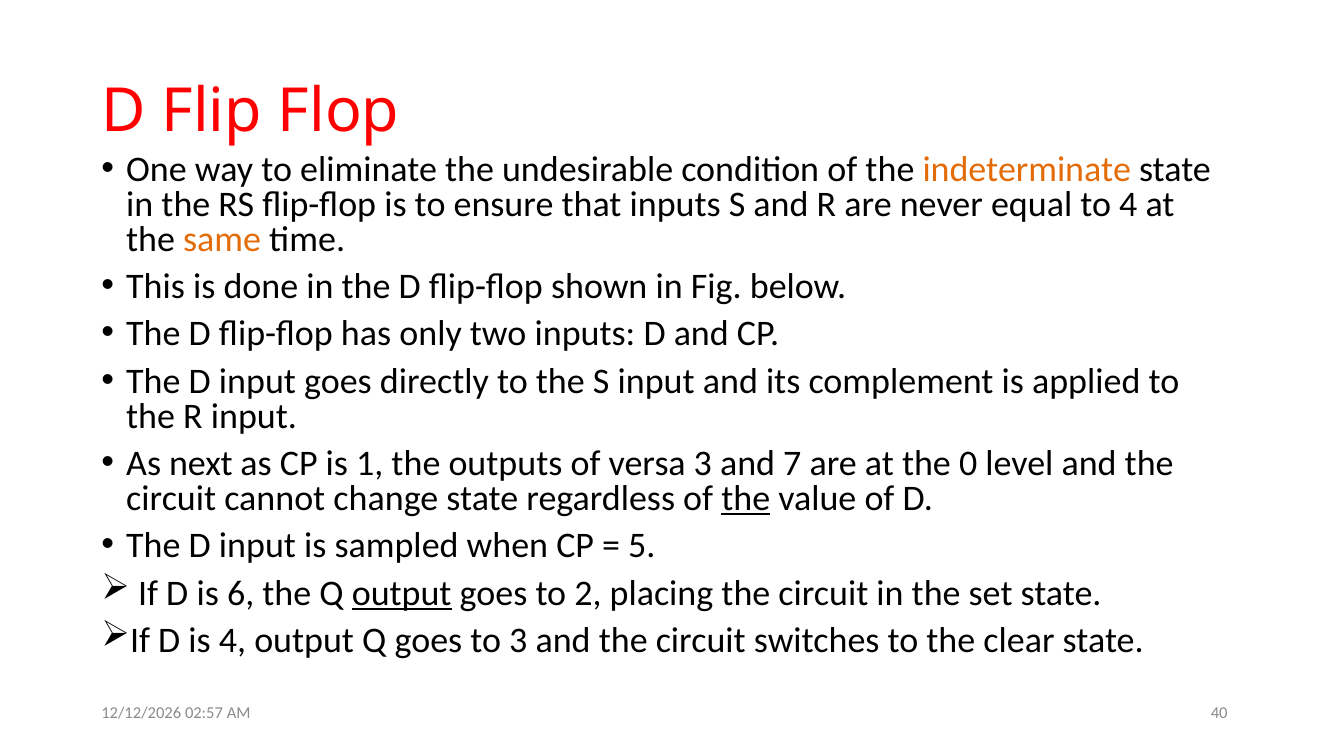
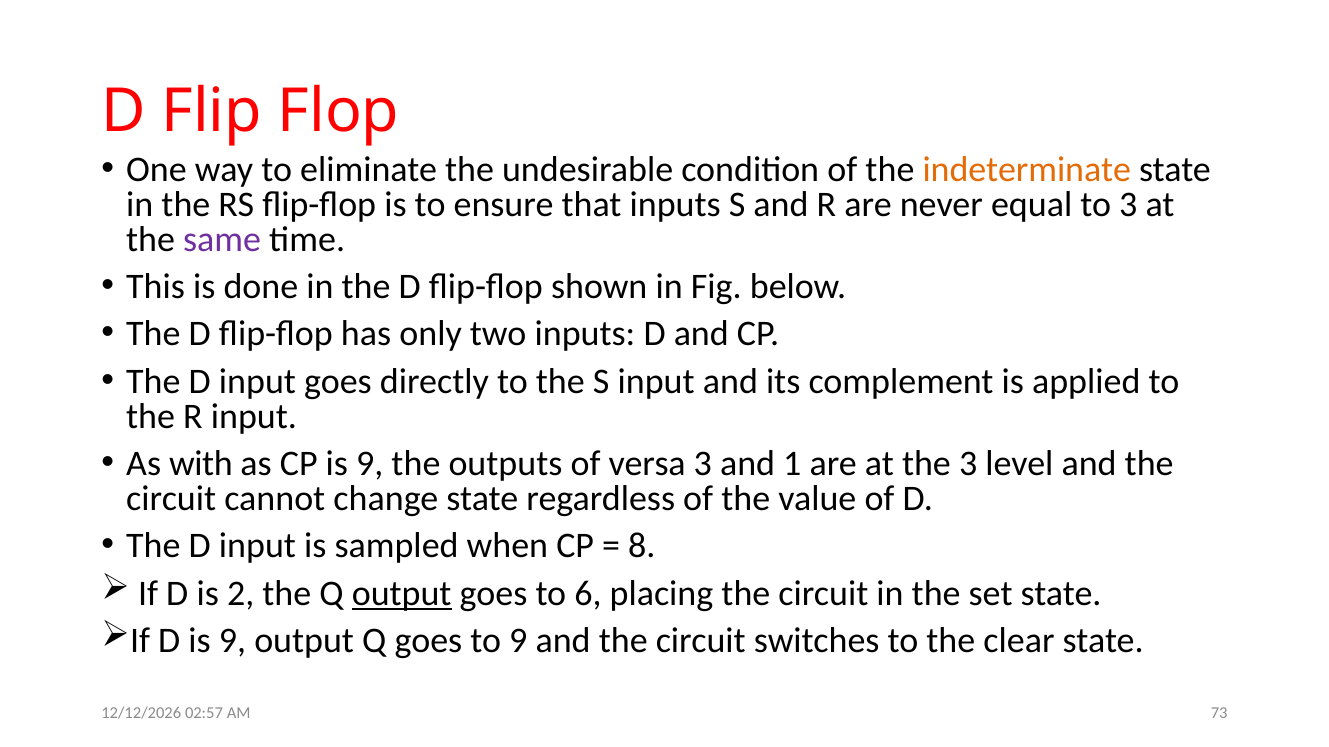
to 4: 4 -> 3
same colour: orange -> purple
next: next -> with
CP is 1: 1 -> 9
7: 7 -> 1
the 0: 0 -> 3
the at (746, 499) underline: present -> none
5: 5 -> 8
6: 6 -> 2
2: 2 -> 6
D is 4: 4 -> 9
to 3: 3 -> 9
40: 40 -> 73
